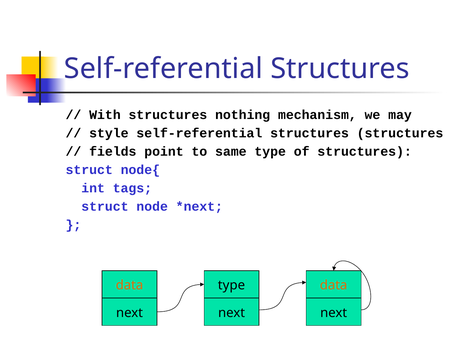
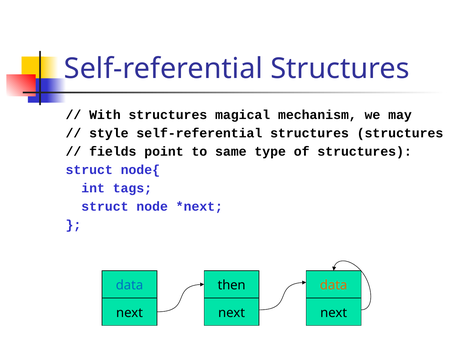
nothing: nothing -> magical
data at (129, 285) colour: orange -> blue
type at (231, 285): type -> then
